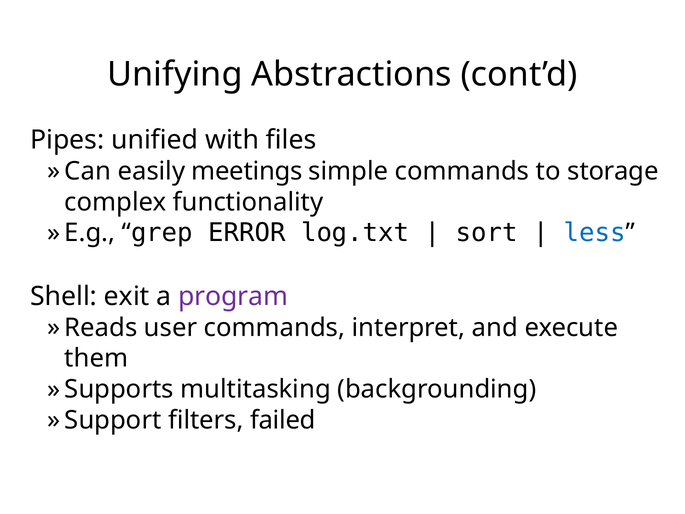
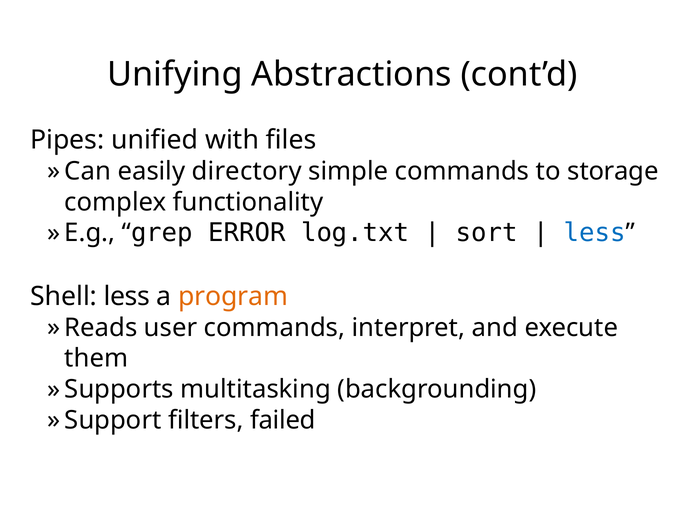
meetings: meetings -> directory
Shell exit: exit -> less
program colour: purple -> orange
